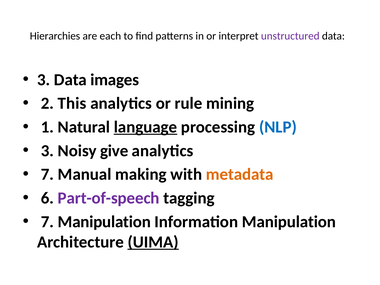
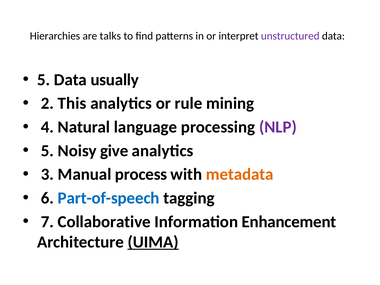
each: each -> talks
3 at (44, 80): 3 -> 5
images: images -> usually
1: 1 -> 4
language underline: present -> none
NLP colour: blue -> purple
3 at (47, 151): 3 -> 5
7 at (47, 174): 7 -> 3
making: making -> process
Part-of-speech colour: purple -> blue
7 Manipulation: Manipulation -> Collaborative
Information Manipulation: Manipulation -> Enhancement
